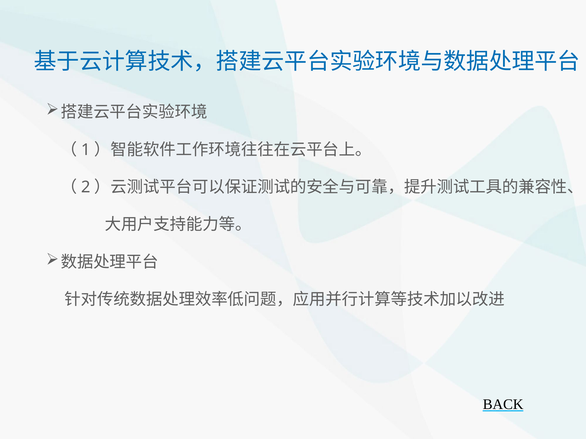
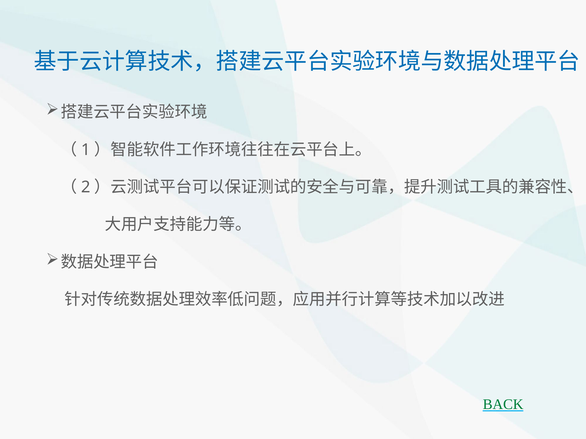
BACK colour: black -> green
